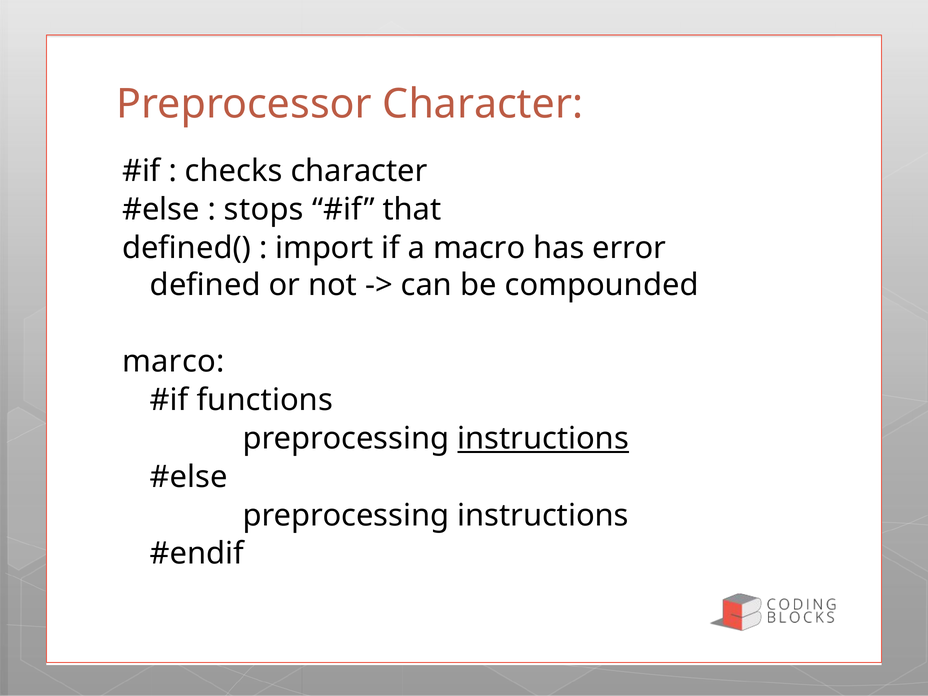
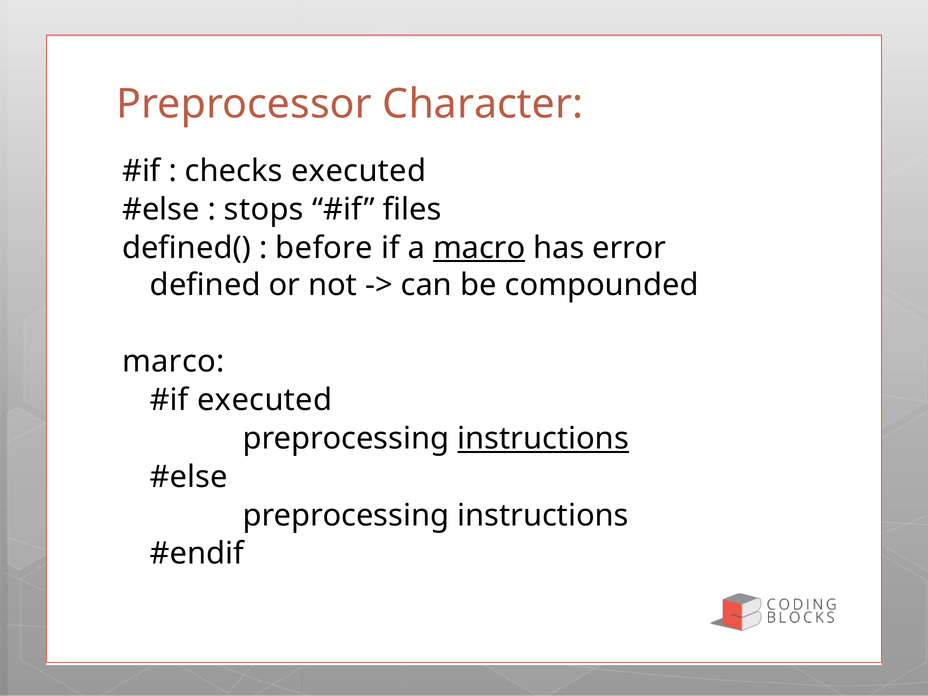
checks character: character -> executed
that: that -> files
import: import -> before
macro underline: none -> present
functions at (265, 400): functions -> executed
